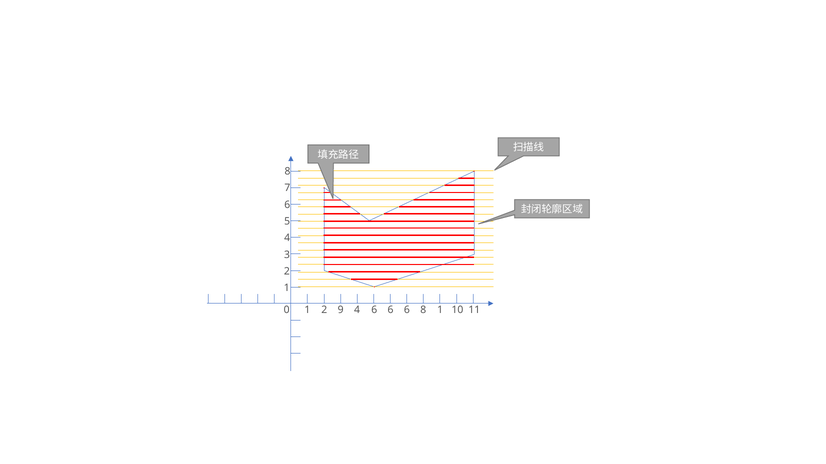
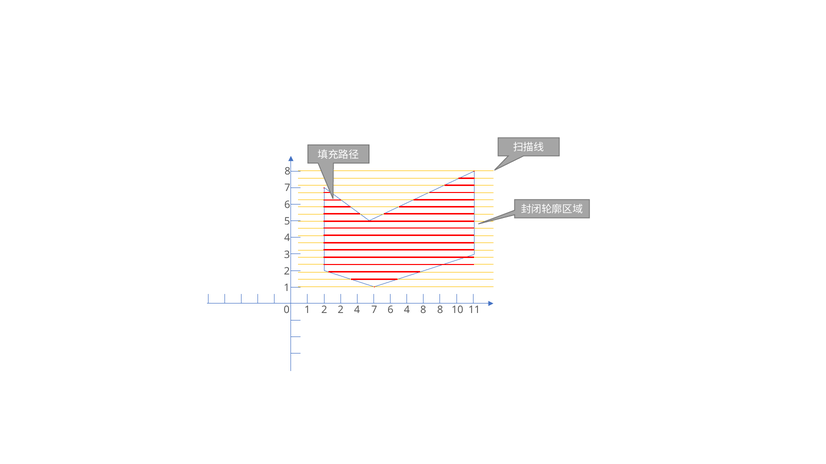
2 9: 9 -> 2
4 6: 6 -> 7
6 at (407, 310): 6 -> 4
8 1: 1 -> 8
